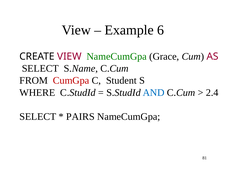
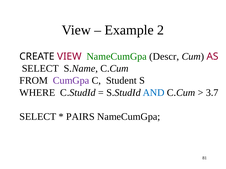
6: 6 -> 2
Grace: Grace -> Descr
CumGpa colour: red -> purple
2.4: 2.4 -> 3.7
